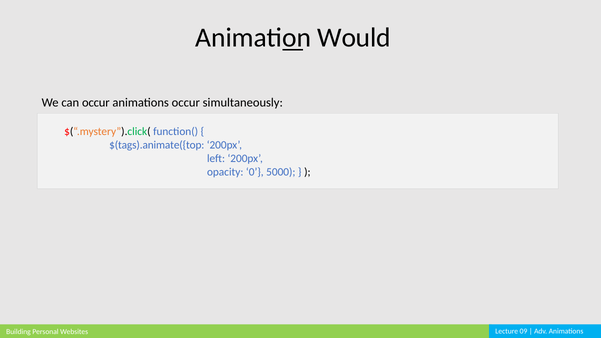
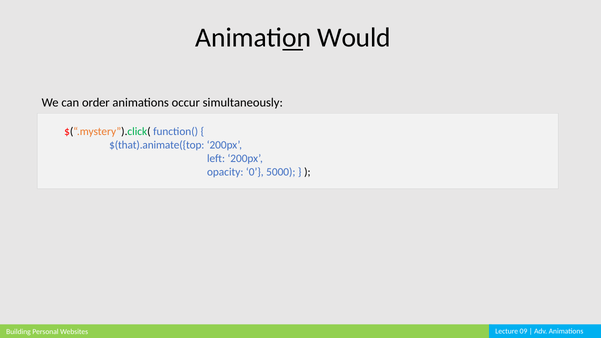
can occur: occur -> order
$(tags).animate({top: $(tags).animate({top -> $(that).animate({top
